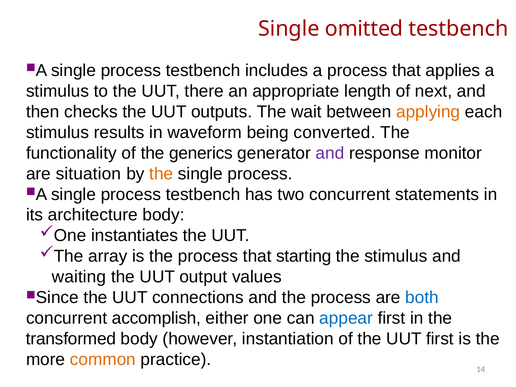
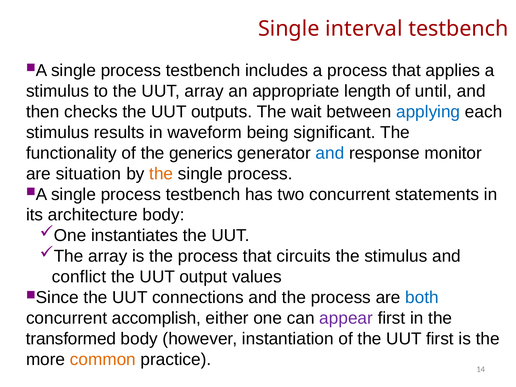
omitted: omitted -> interval
UUT there: there -> array
next: next -> until
applying colour: orange -> blue
converted: converted -> significant
and at (330, 153) colour: purple -> blue
starting: starting -> circuits
waiting: waiting -> conflict
appear colour: blue -> purple
